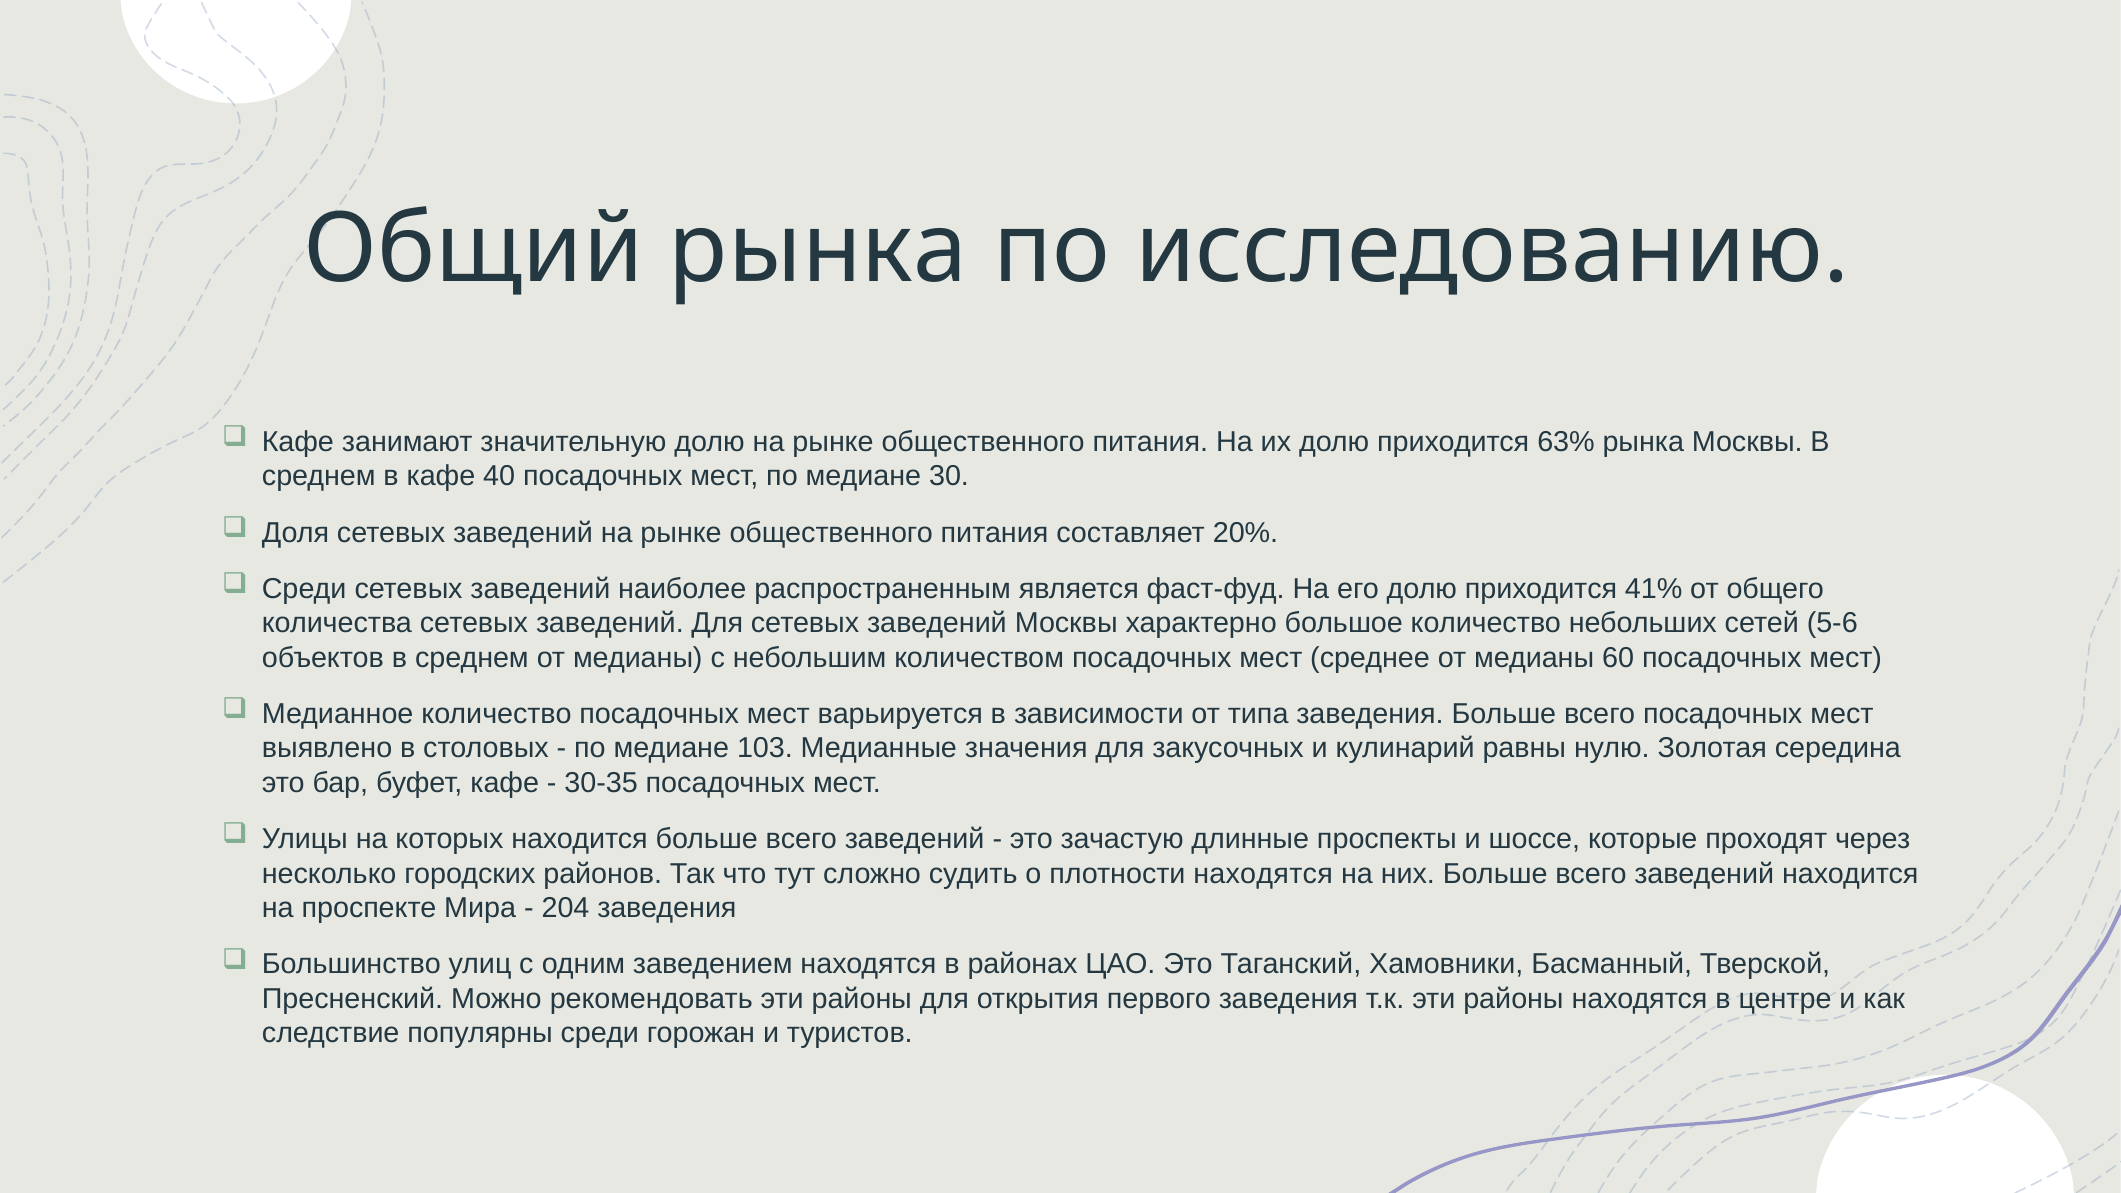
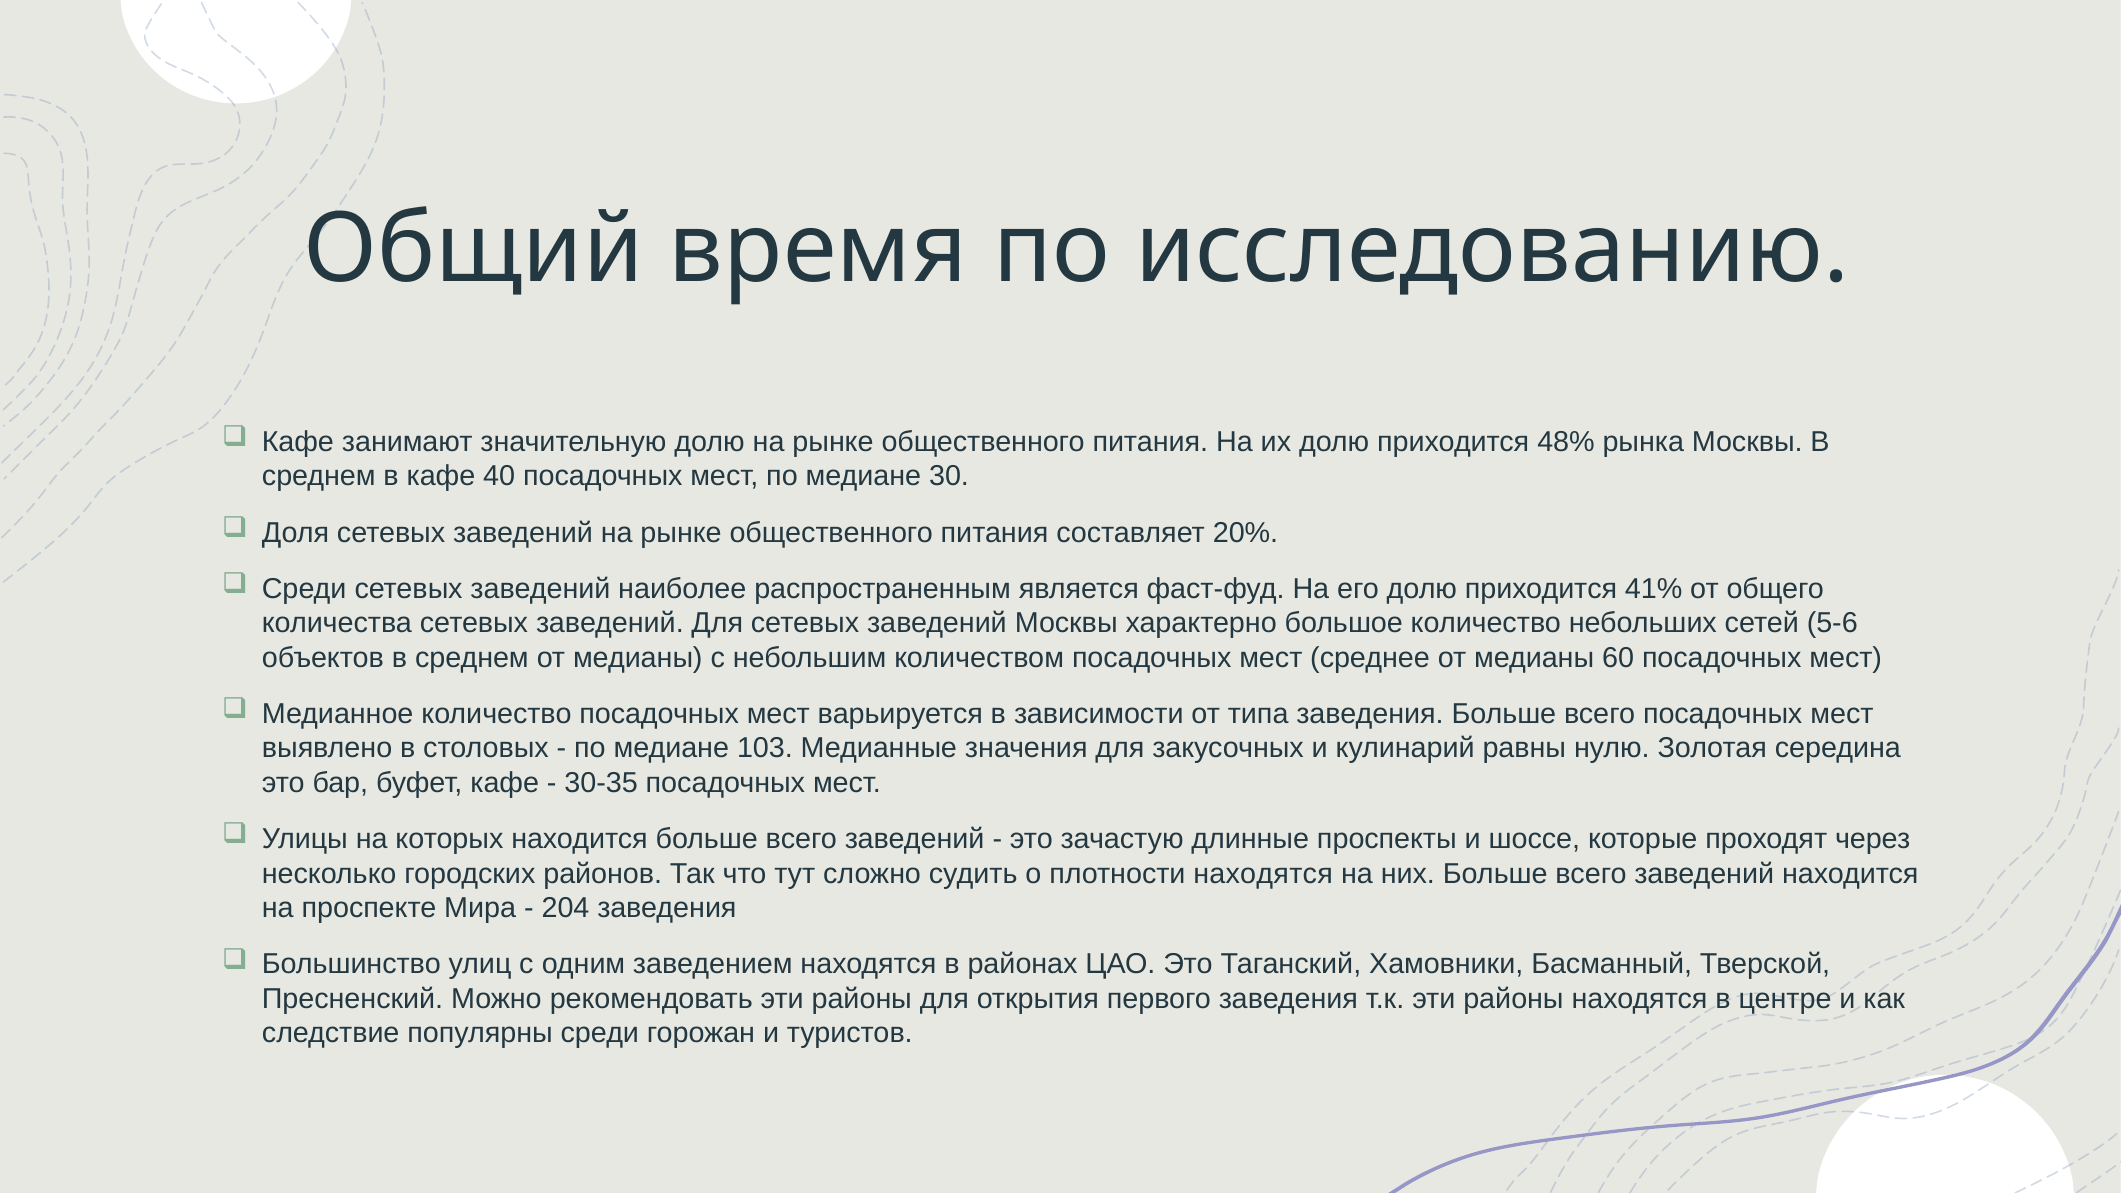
Общий рынка: рынка -> время
63%: 63% -> 48%
